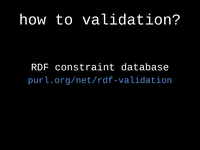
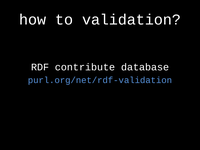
constraint: constraint -> contribute
